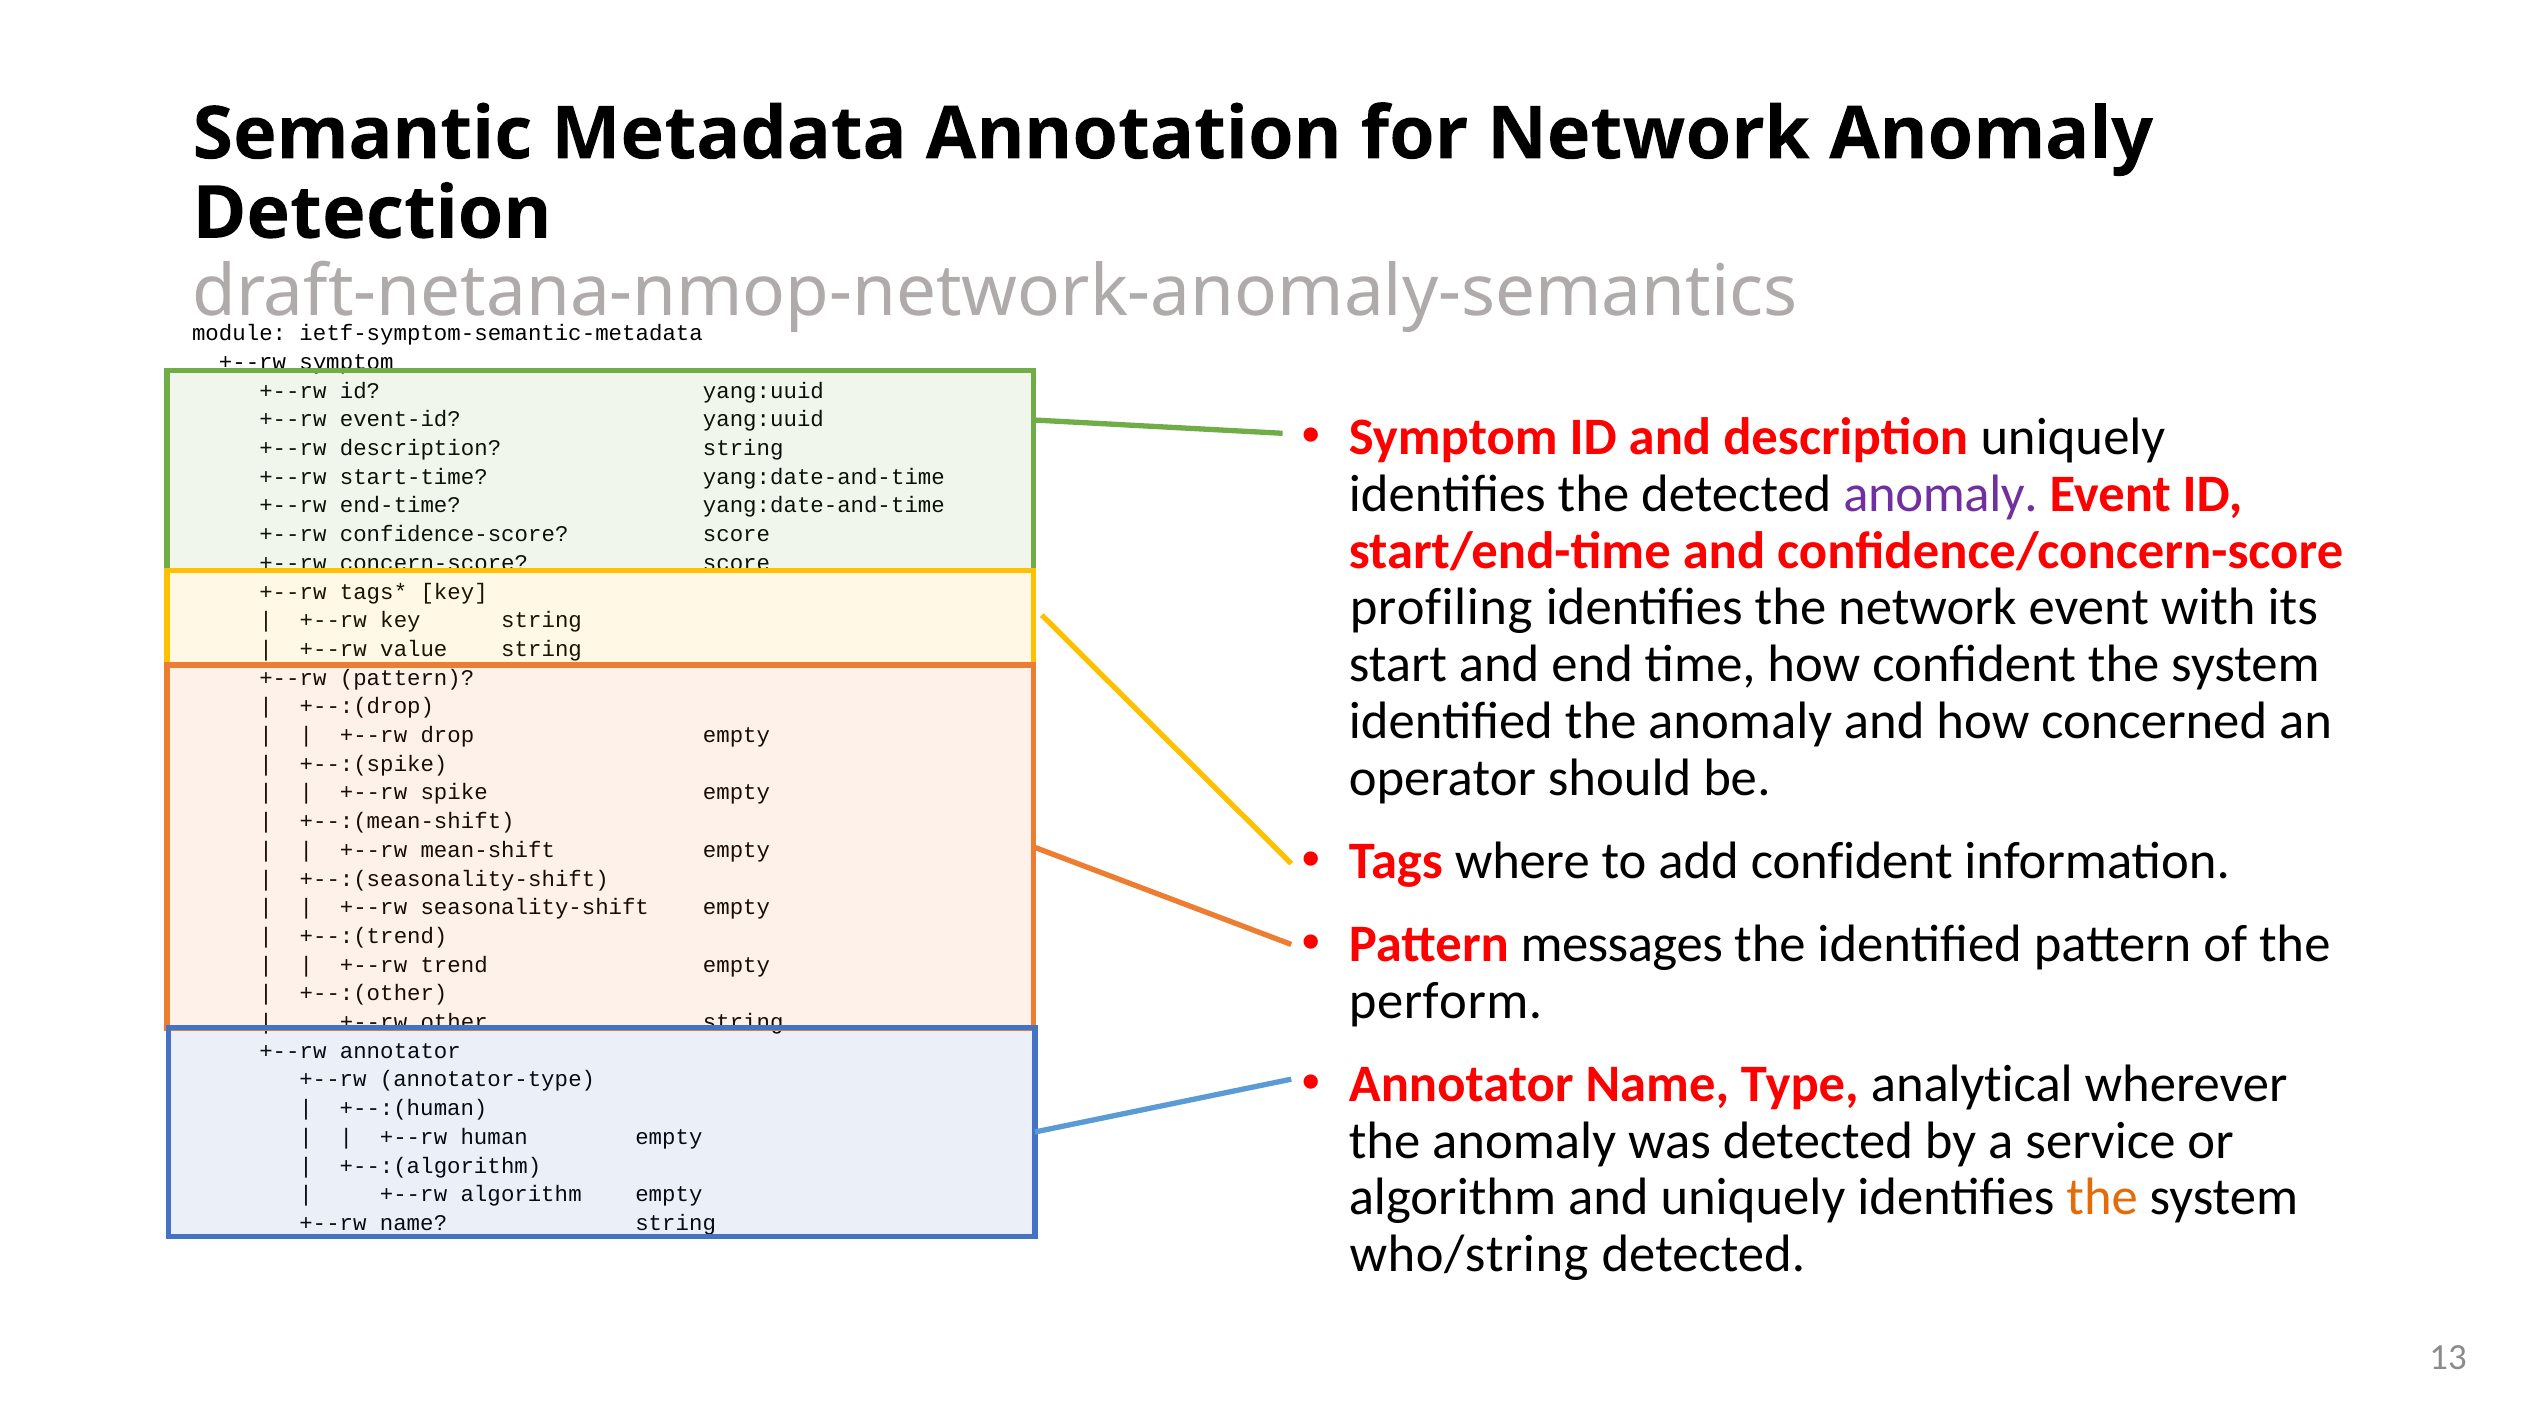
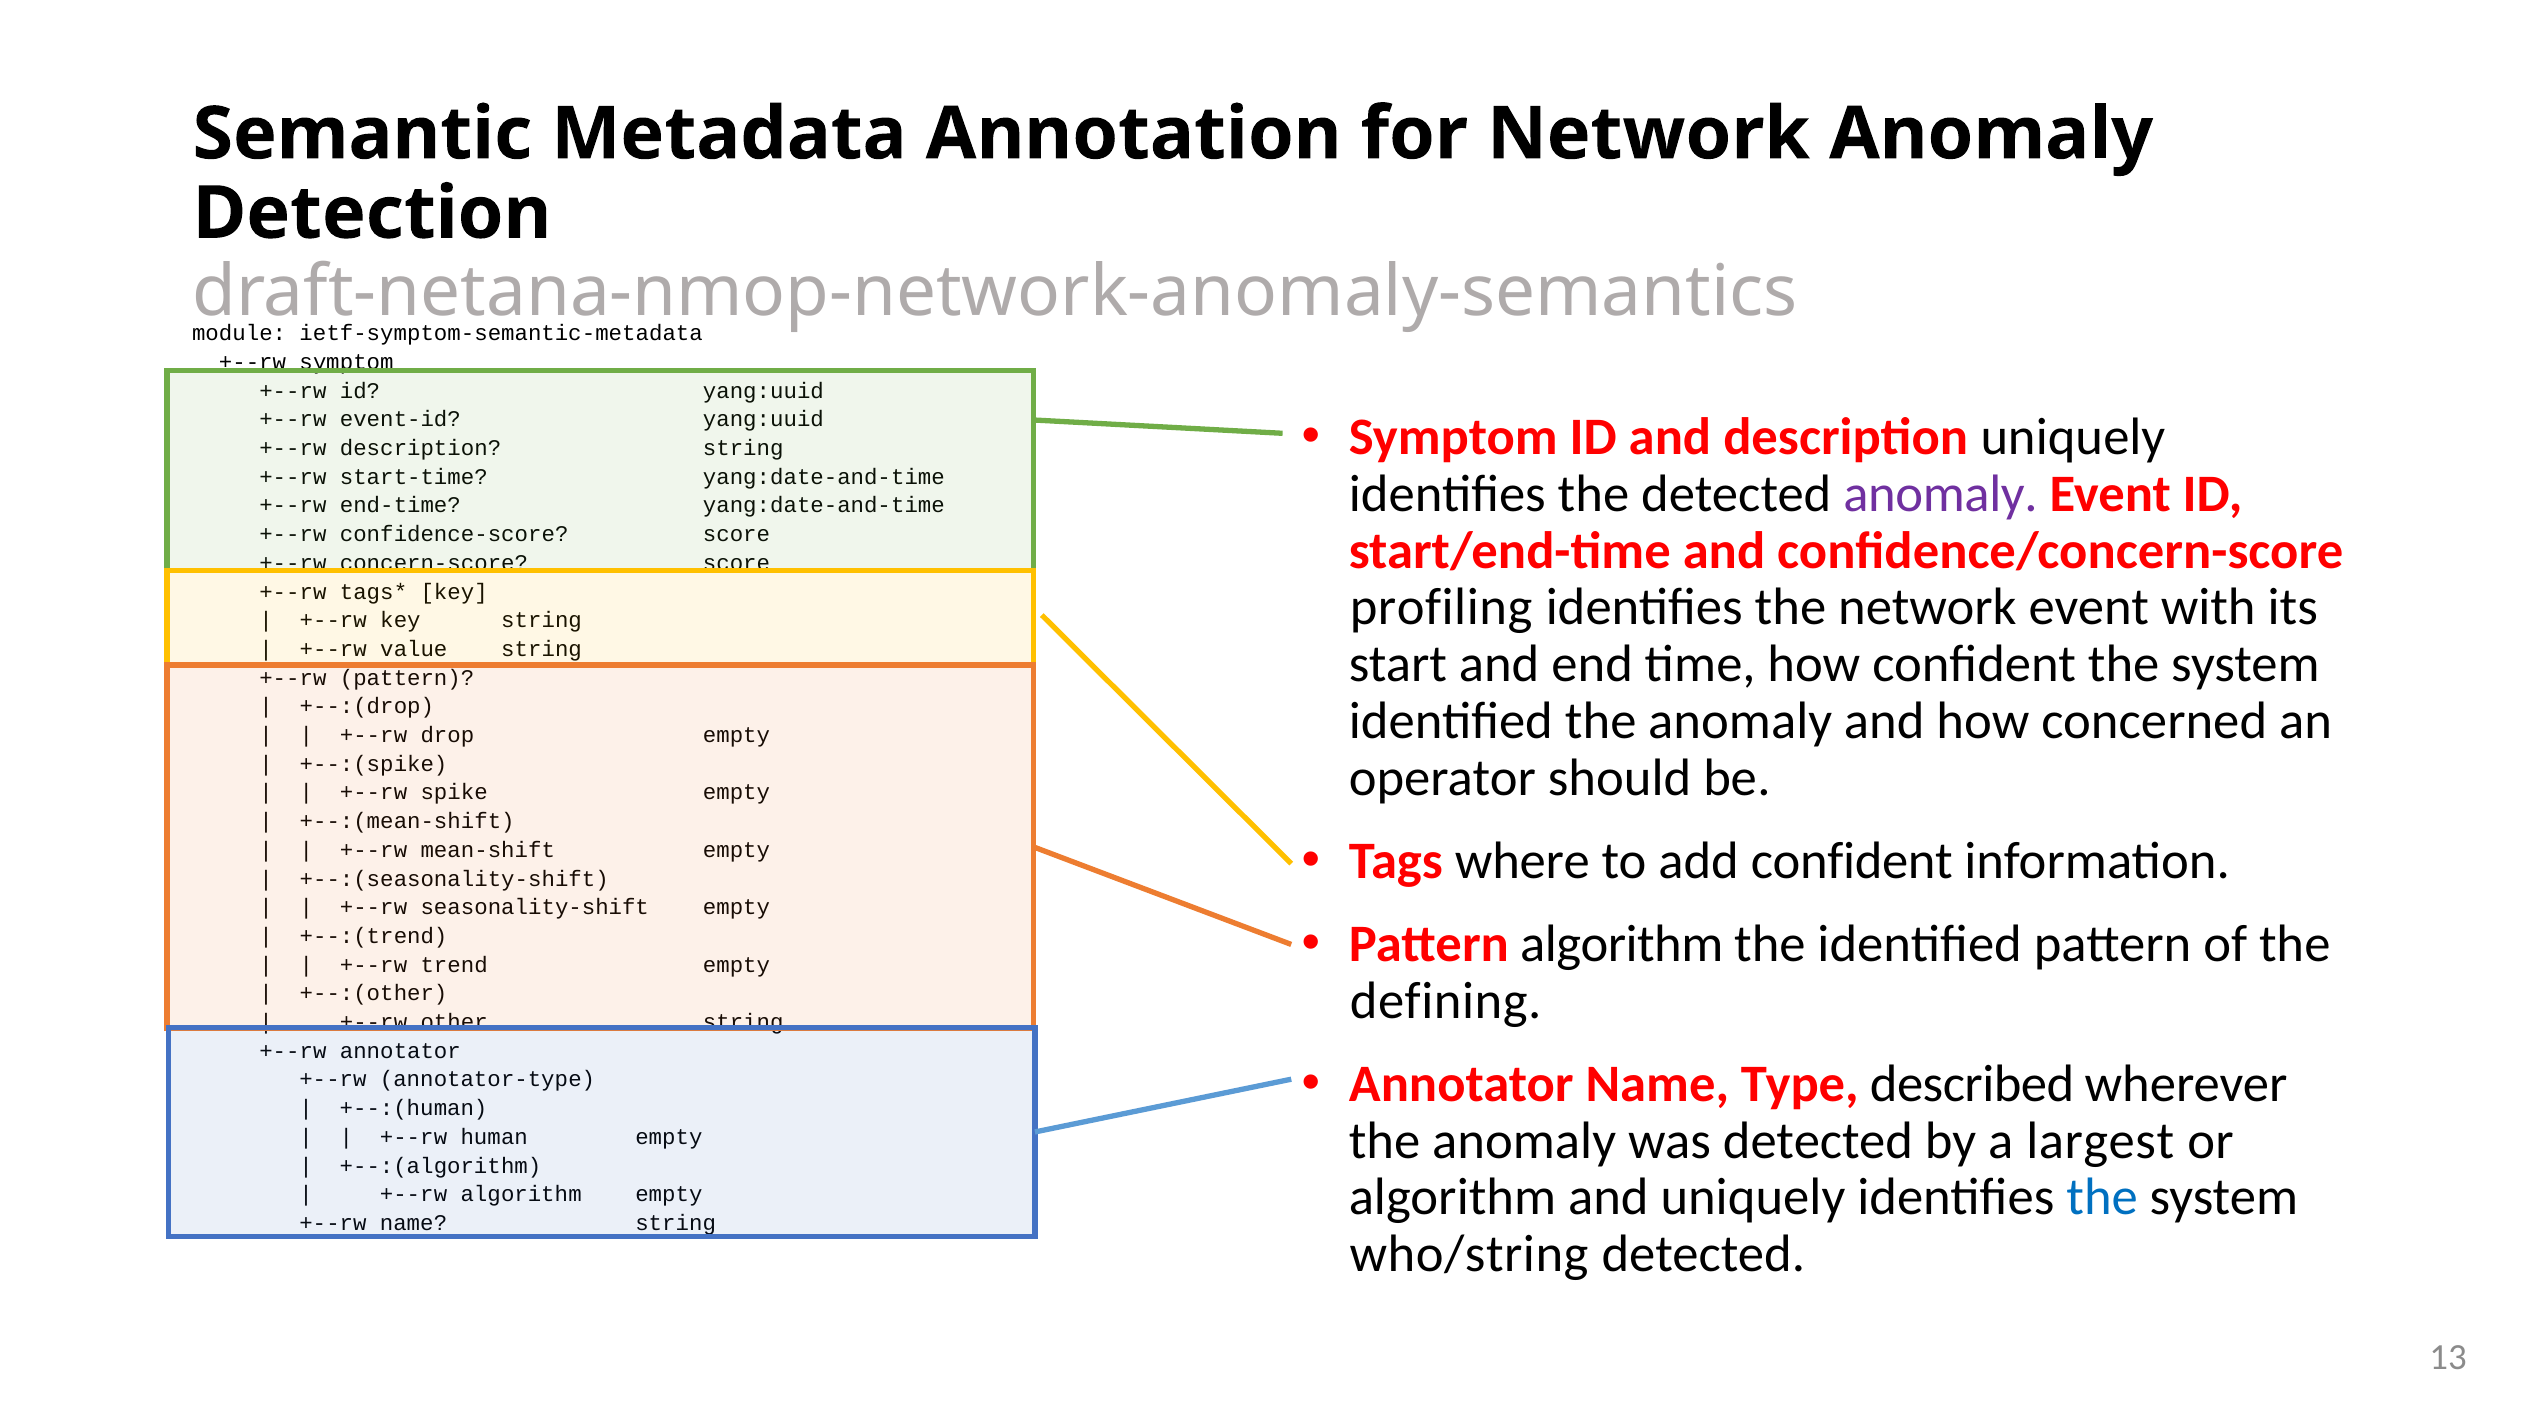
Pattern messages: messages -> algorithm
perform: perform -> defining
analytical: analytical -> described
service: service -> largest
the at (2102, 1198) colour: orange -> blue
